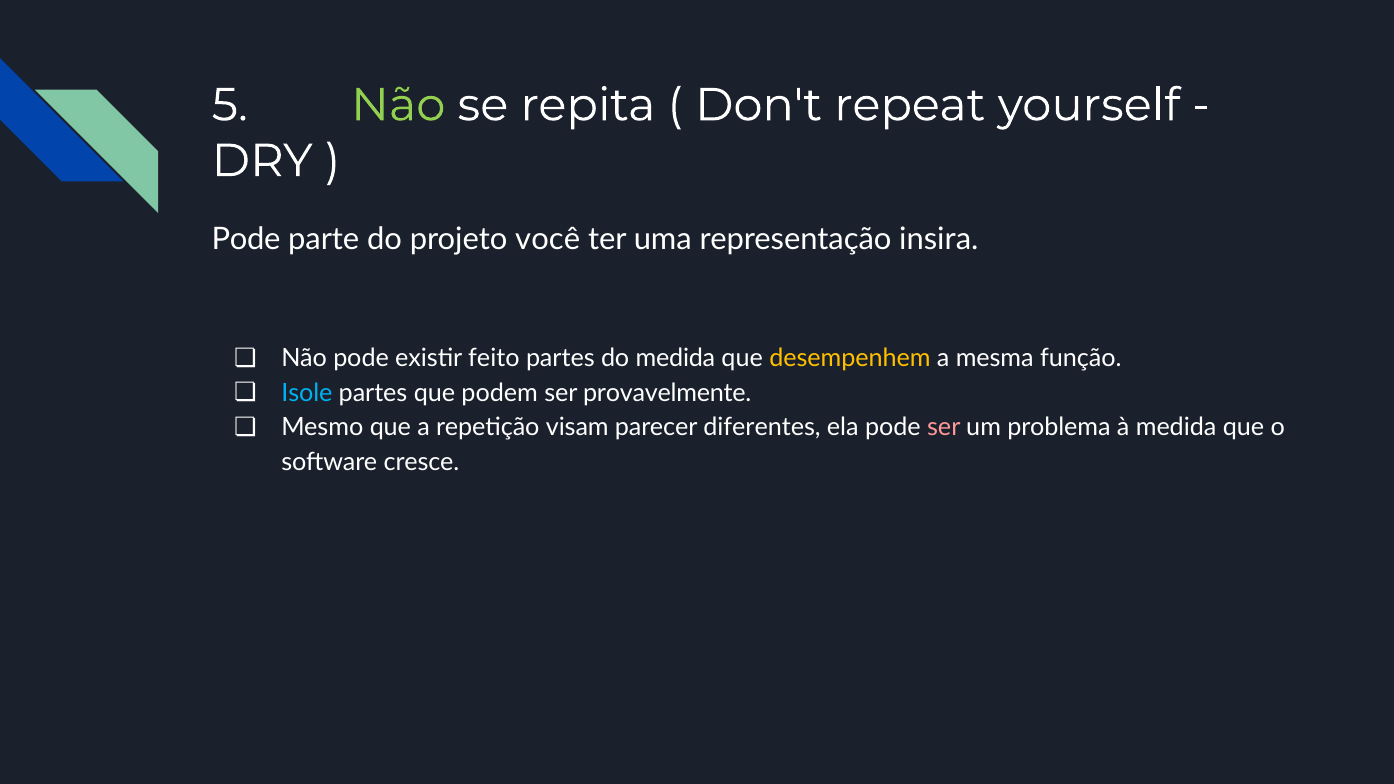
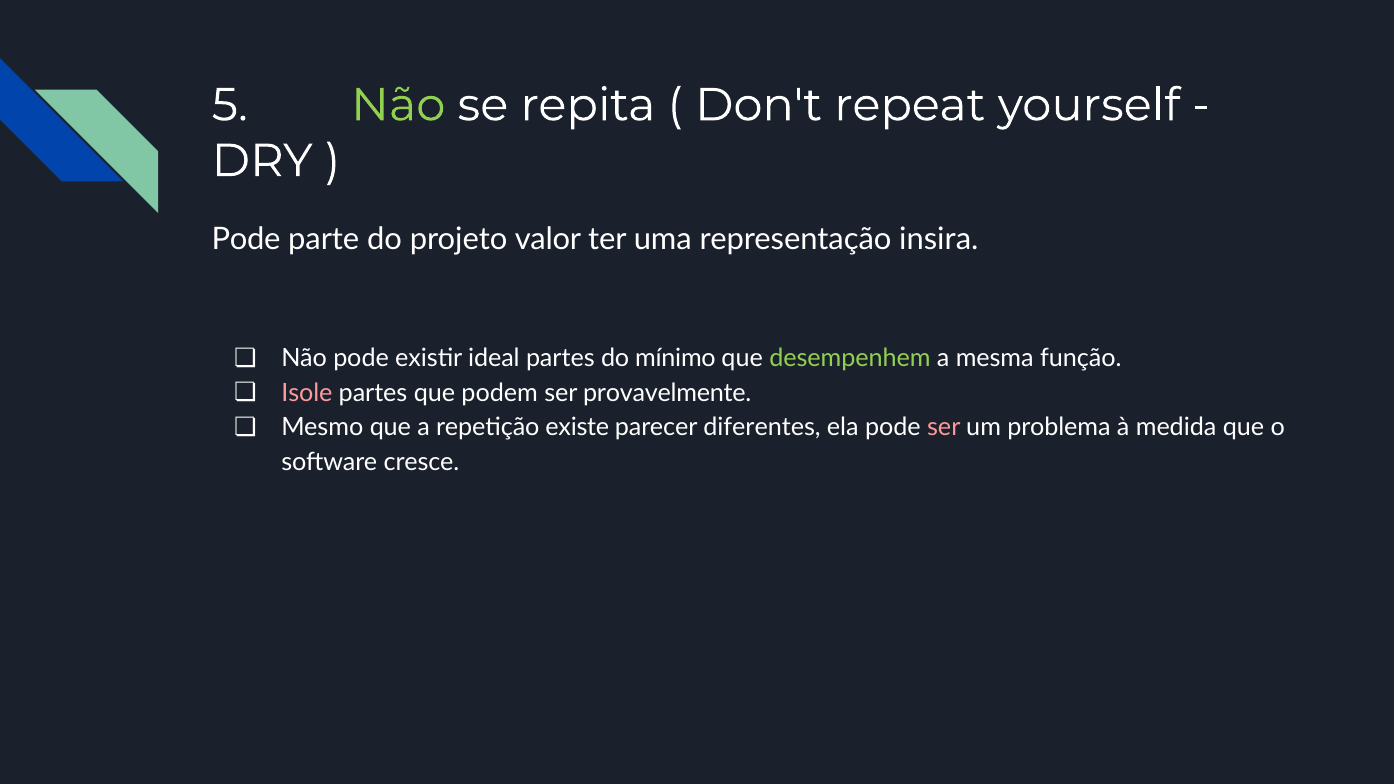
você: você -> valor
feito: feito -> ideal
do medida: medida -> mínimo
desempenhem colour: yellow -> light green
Isole colour: light blue -> pink
visam: visam -> existe
